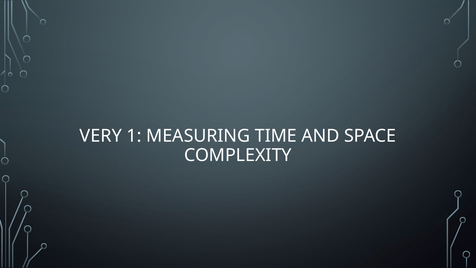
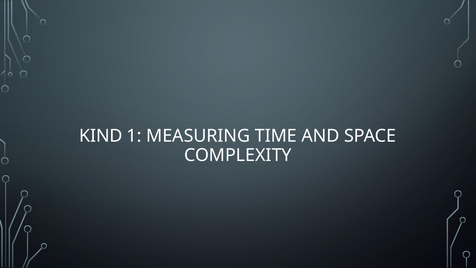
VERY: VERY -> KIND
